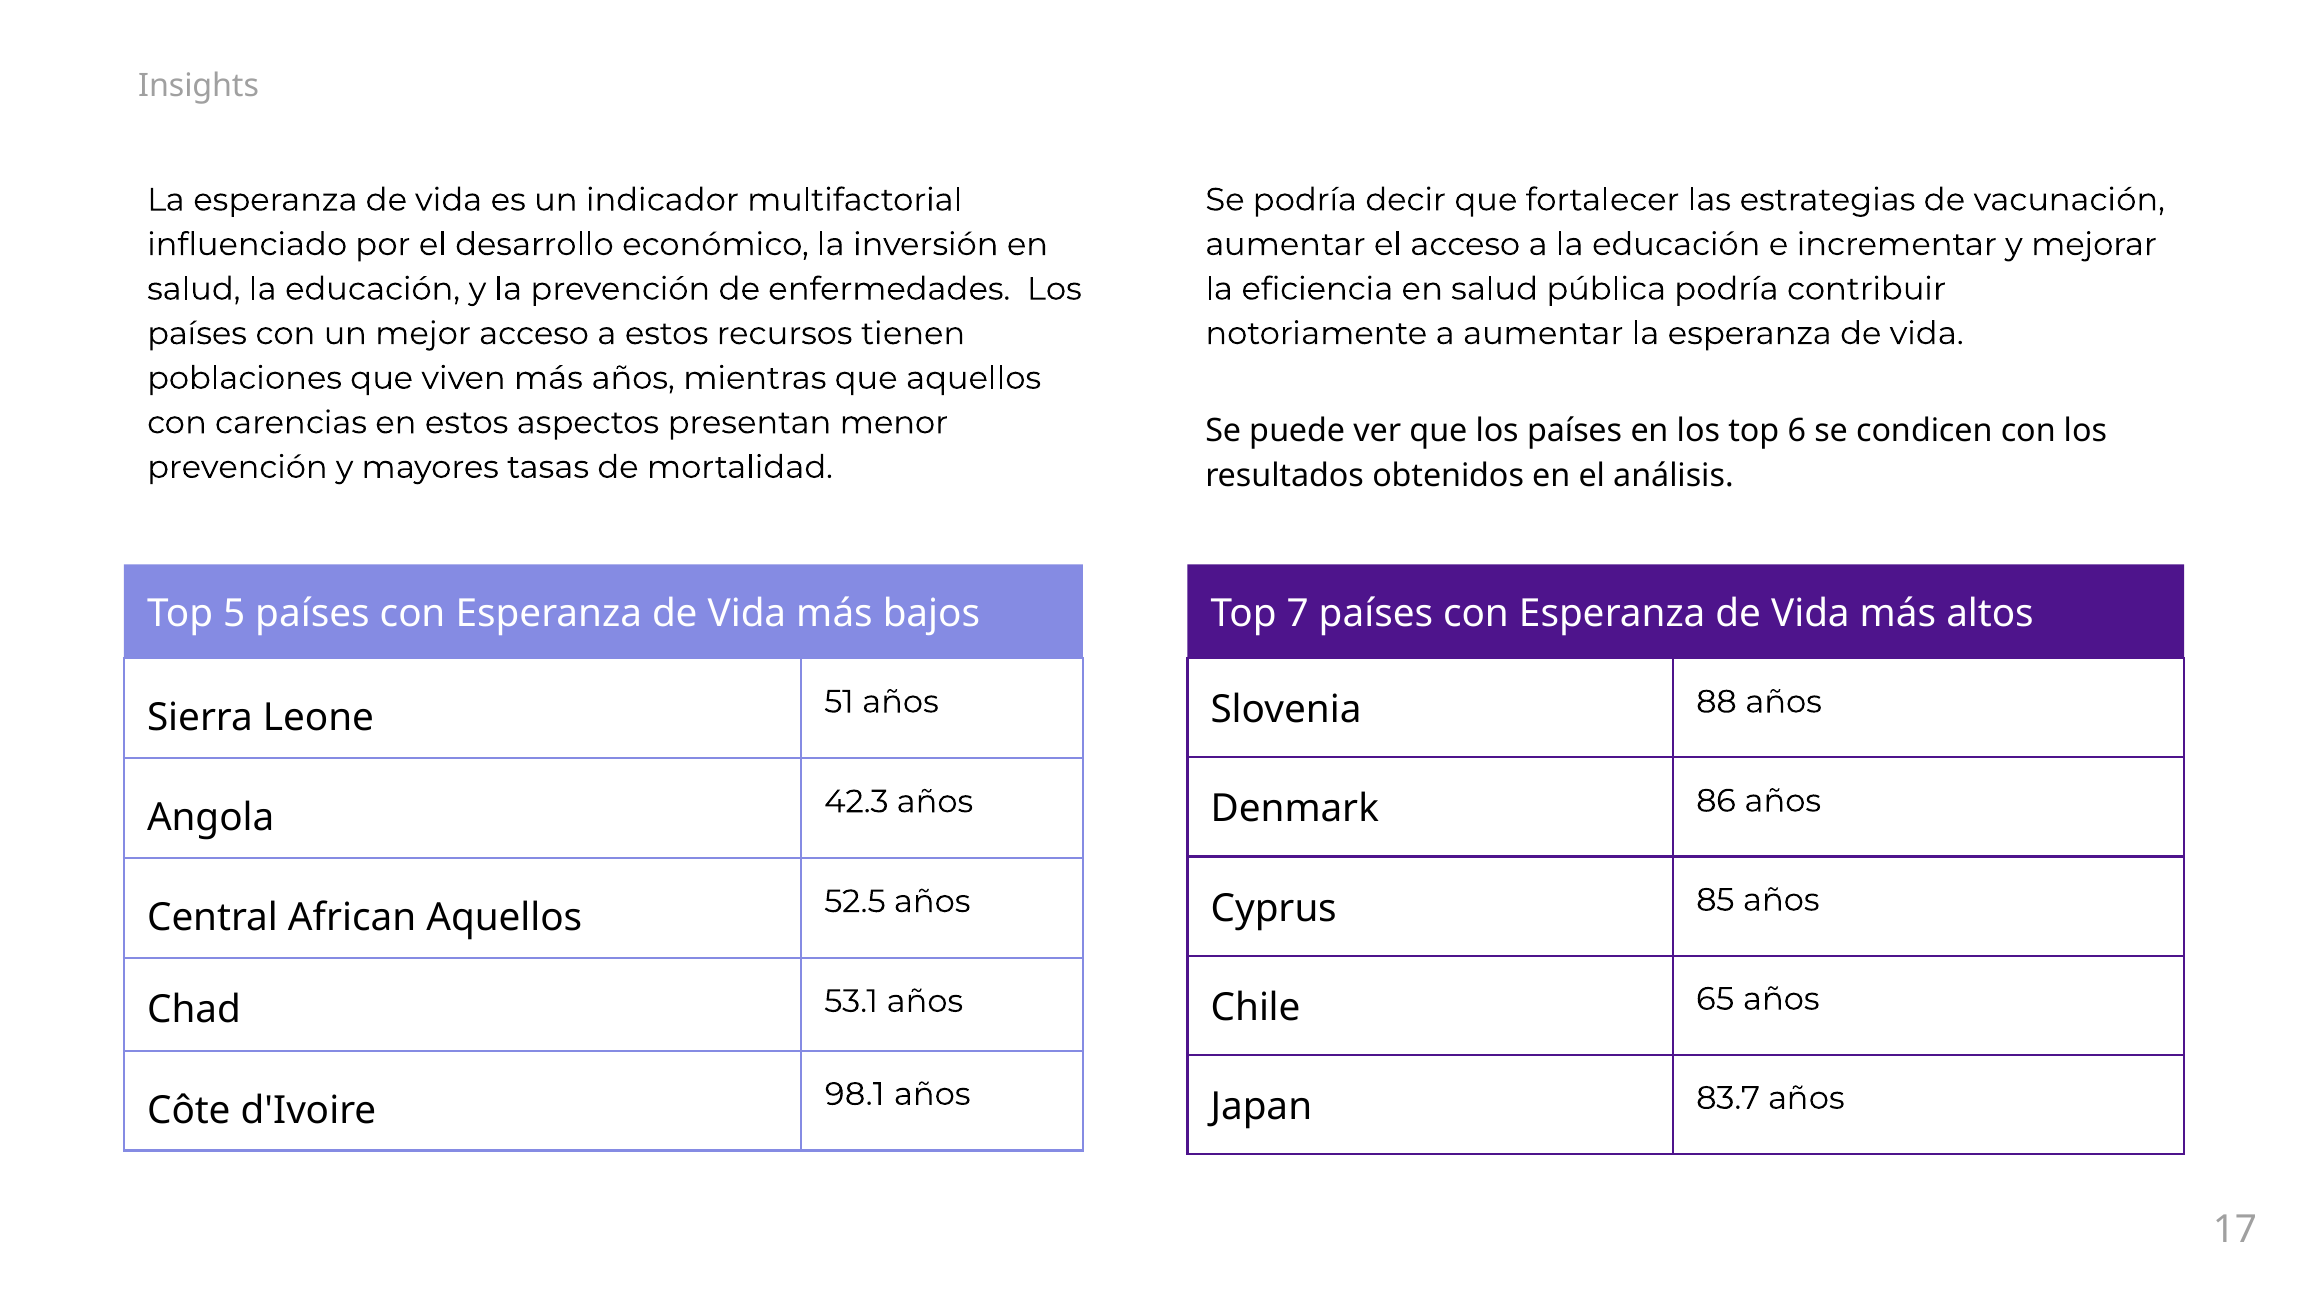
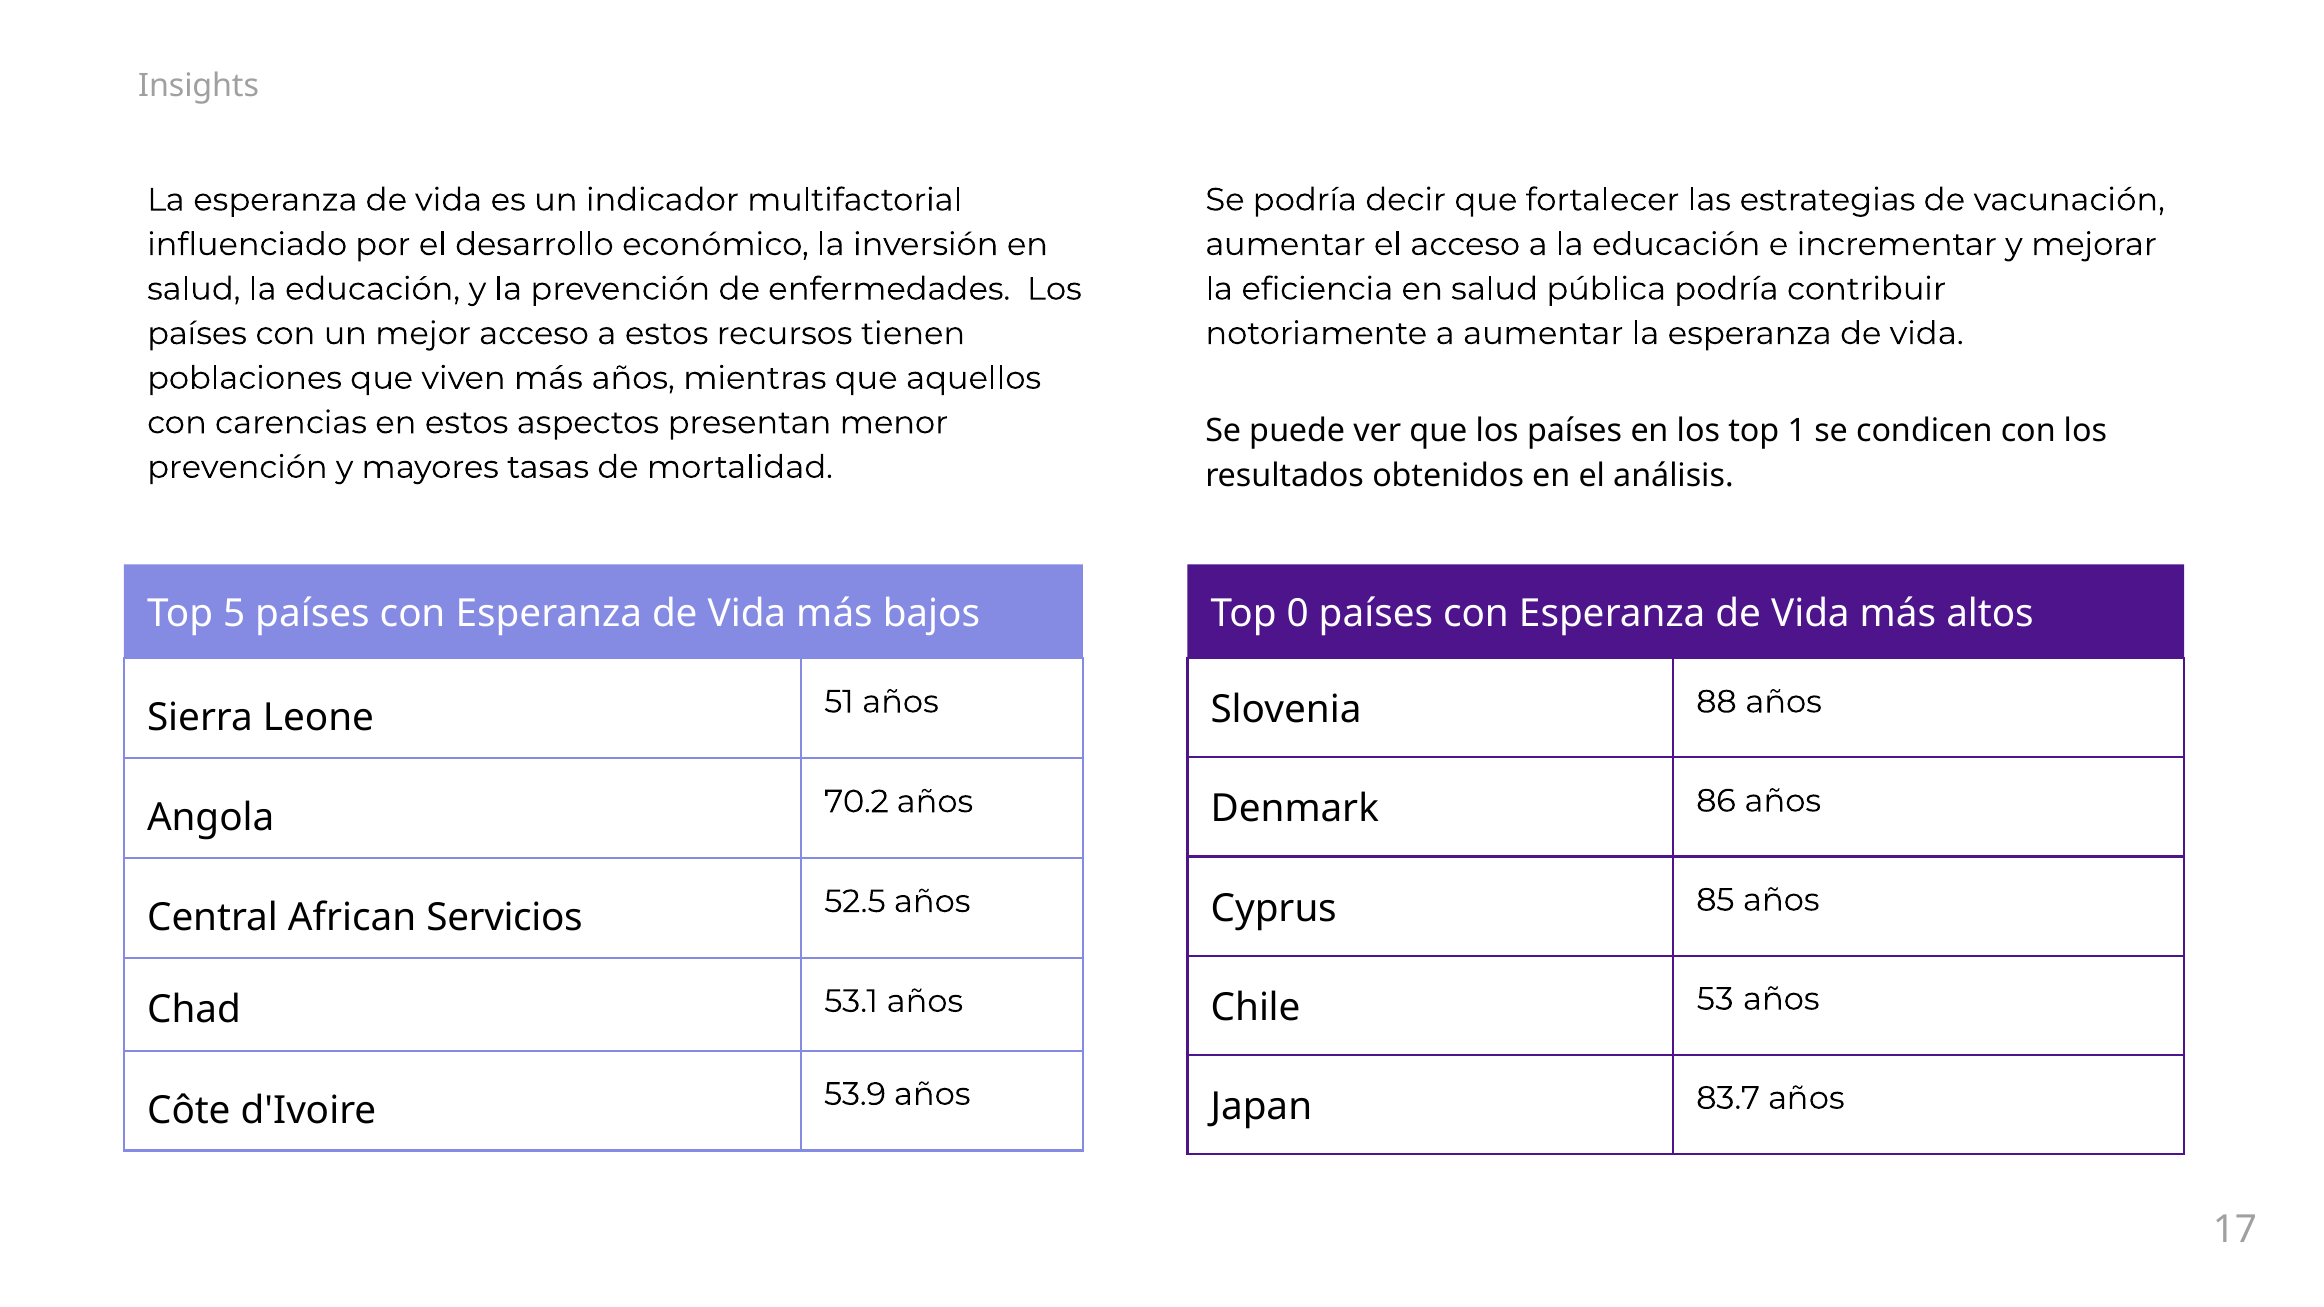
6: 6 -> 1
7: 7 -> 0
42.3: 42.3 -> 70.2
African Aquellos: Aquellos -> Servicios
65: 65 -> 53
98.1: 98.1 -> 53.9
